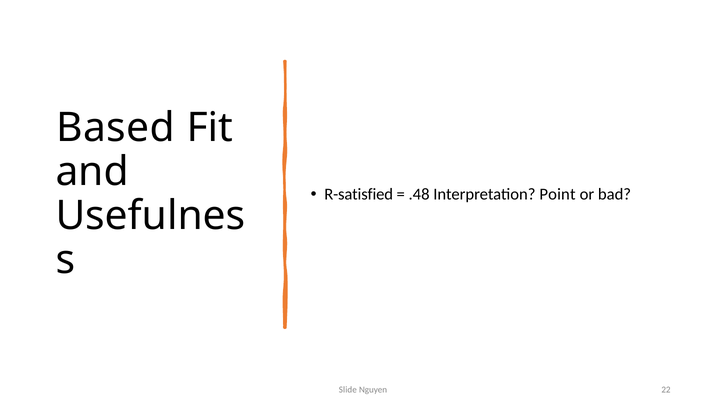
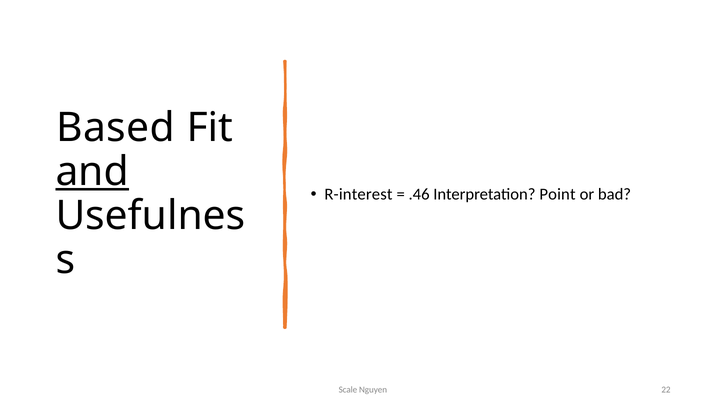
and underline: none -> present
R-satisfied: R-satisfied -> R-interest
.48: .48 -> .46
Slide: Slide -> Scale
